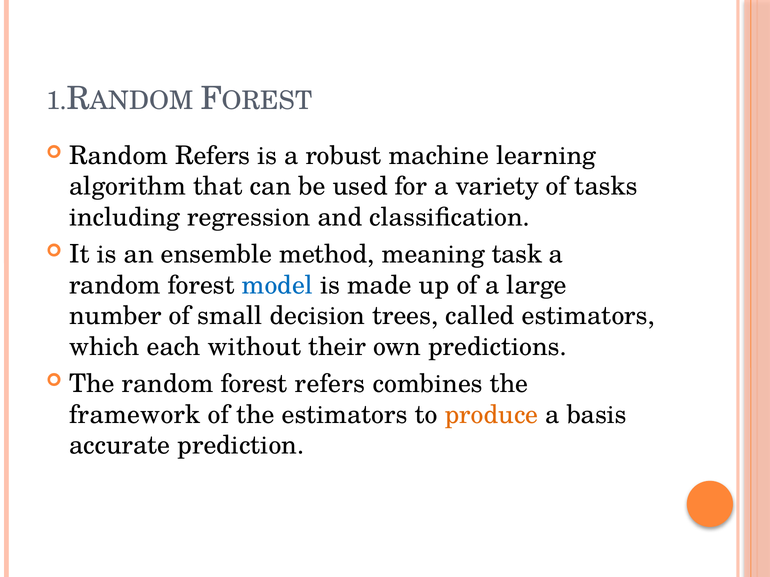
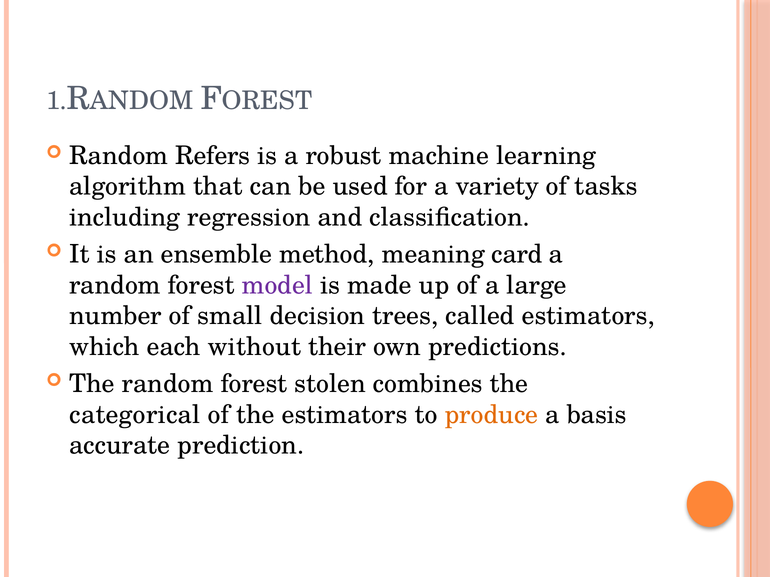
task: task -> card
model colour: blue -> purple
forest refers: refers -> stolen
framework: framework -> categorical
